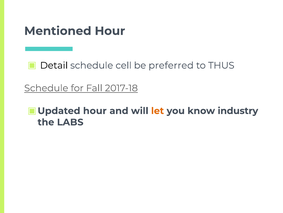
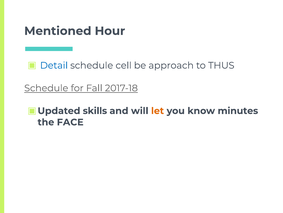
Detail colour: black -> blue
preferred: preferred -> approach
Updated hour: hour -> skills
industry: industry -> minutes
LABS: LABS -> FACE
